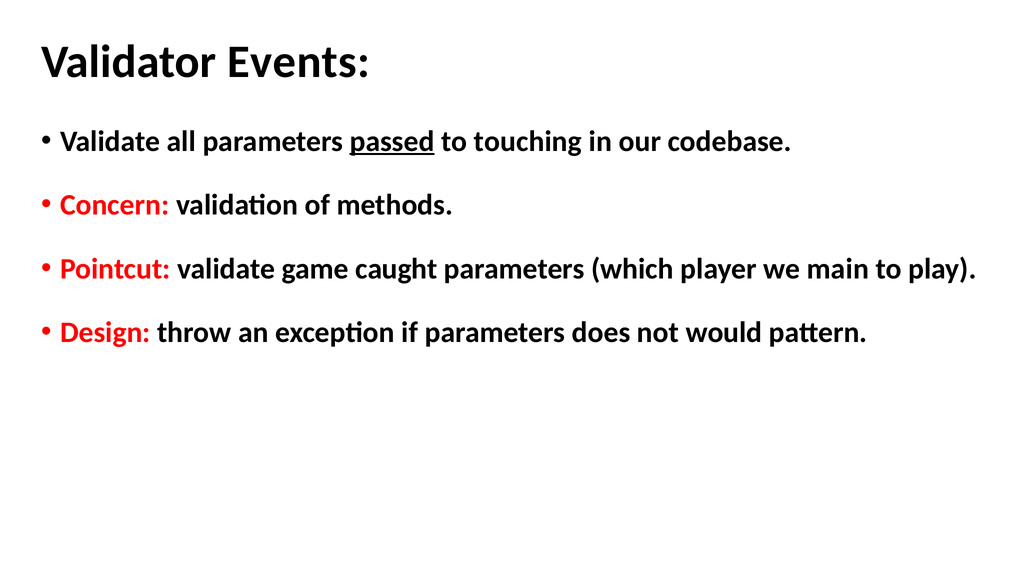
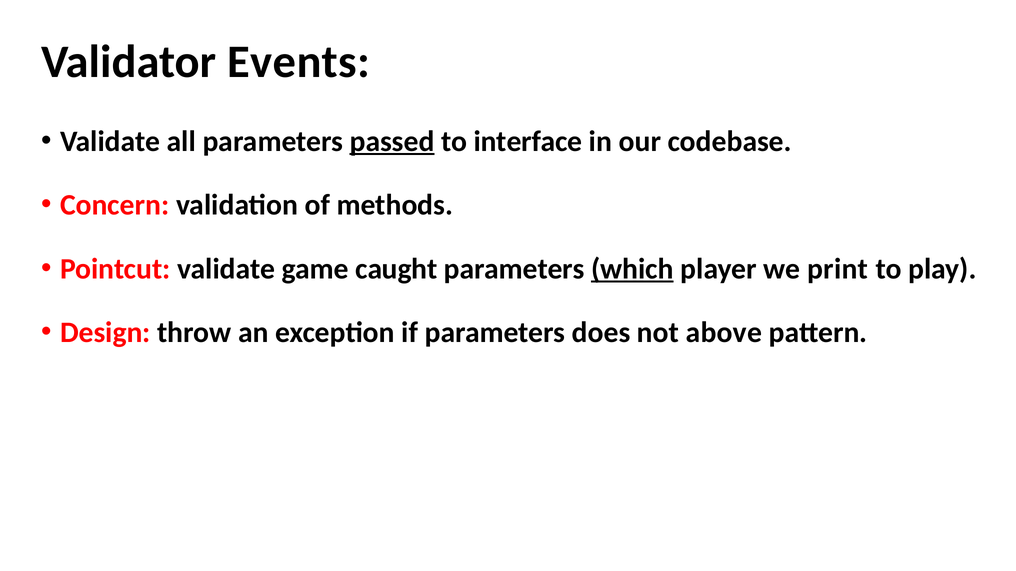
touching: touching -> interface
which underline: none -> present
main: main -> print
would: would -> above
